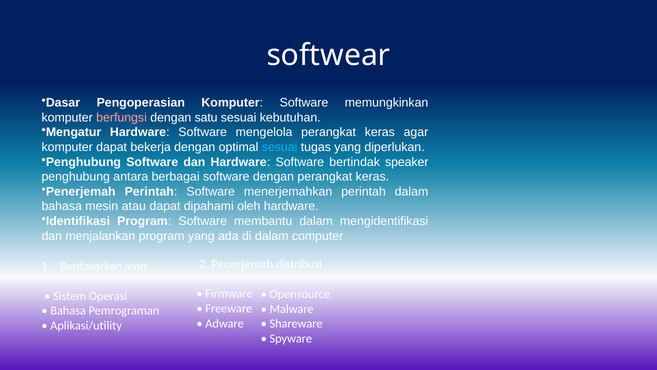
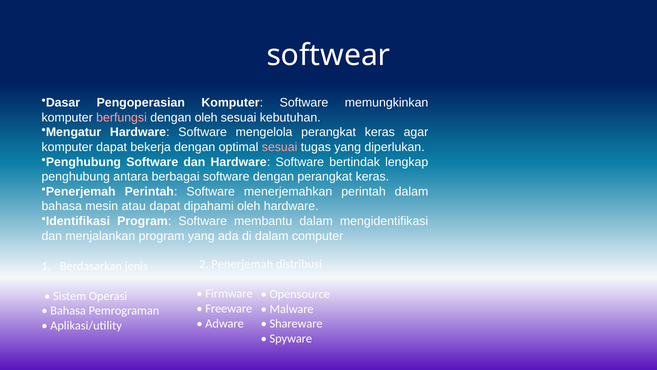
dengan satu: satu -> oleh
sesuai at (280, 147) colour: light blue -> pink
speaker: speaker -> lengkap
